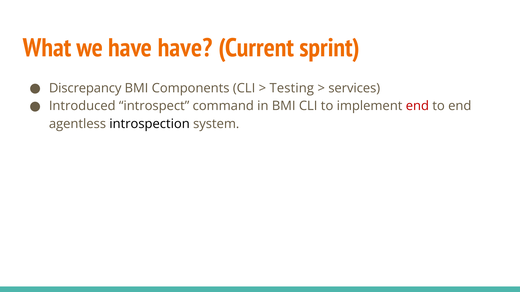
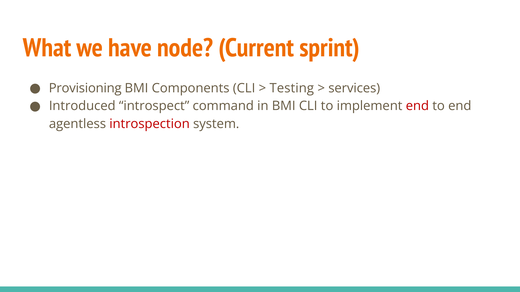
have have: have -> node
Discrepancy: Discrepancy -> Provisioning
introspection colour: black -> red
